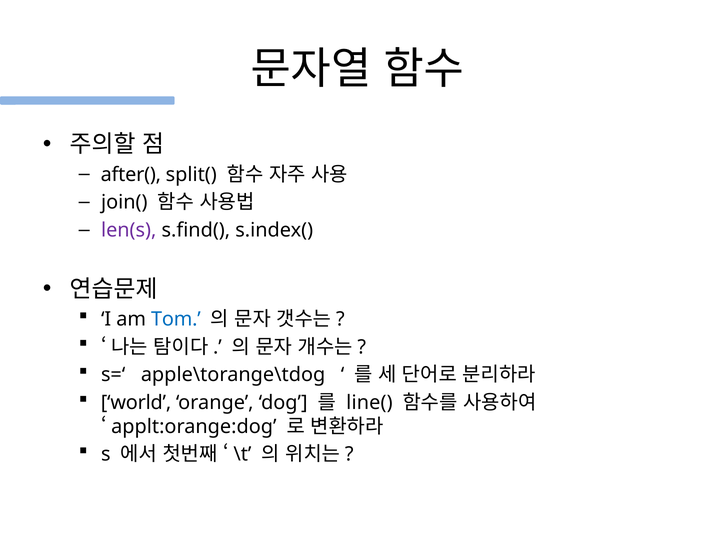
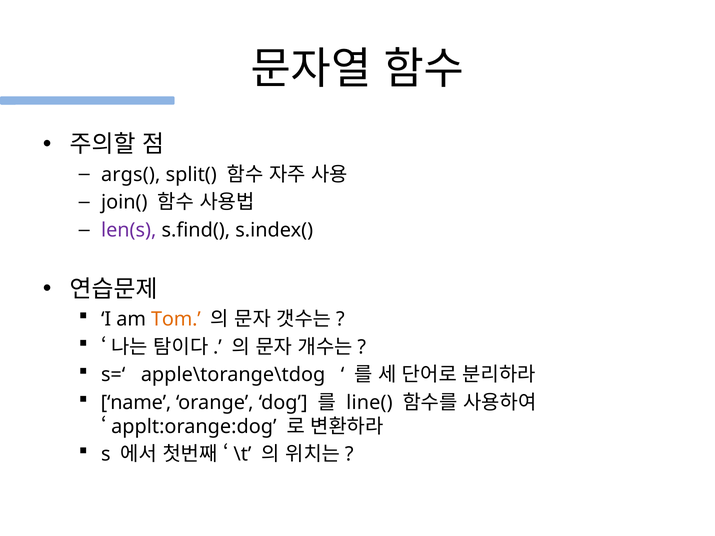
after(: after( -> args(
Tom colour: blue -> orange
world: world -> name
